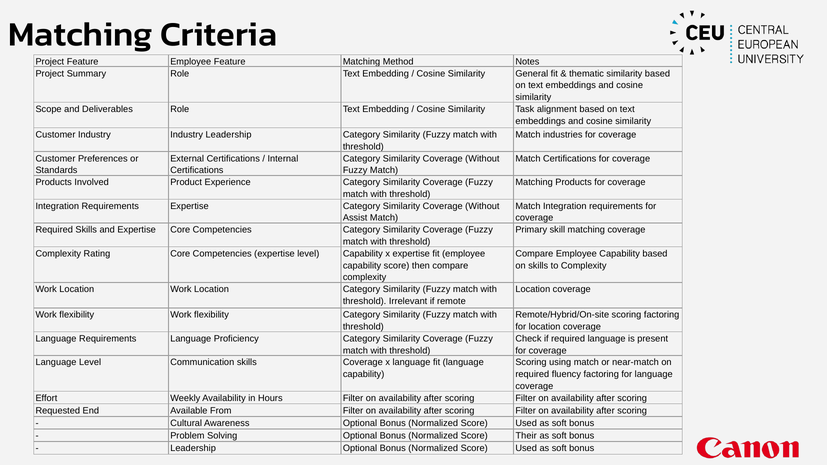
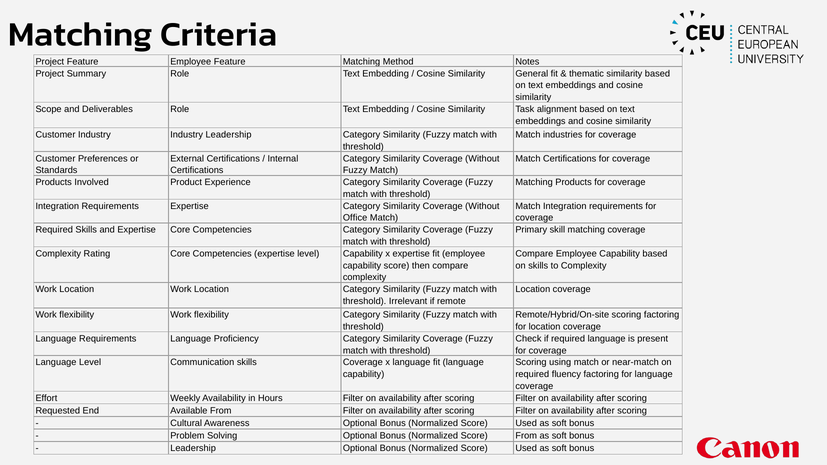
Assist: Assist -> Office
Score Their: Their -> From
